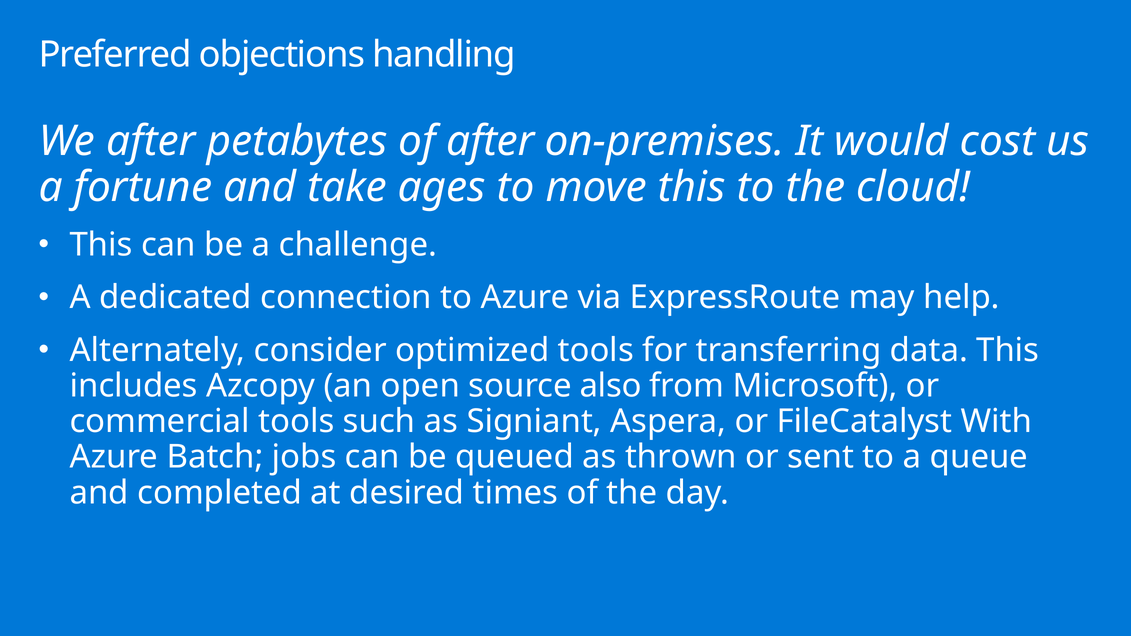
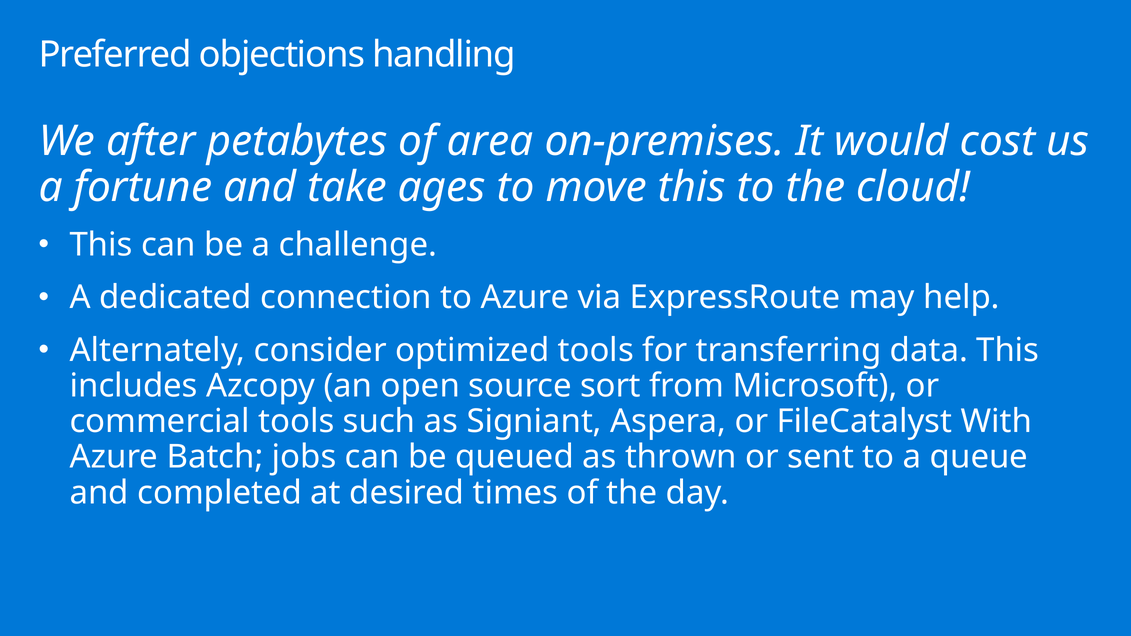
of after: after -> area
also: also -> sort
